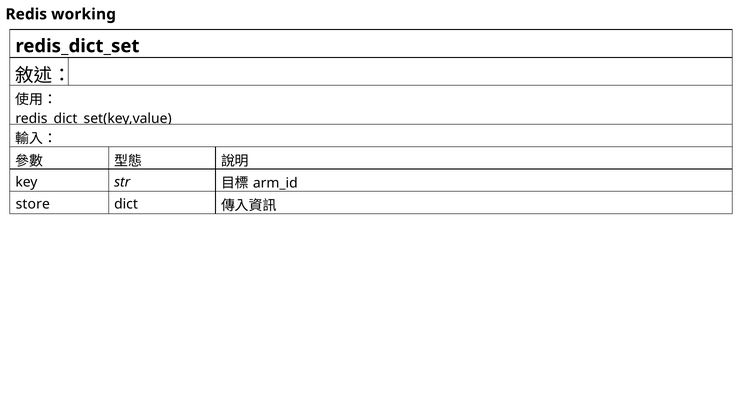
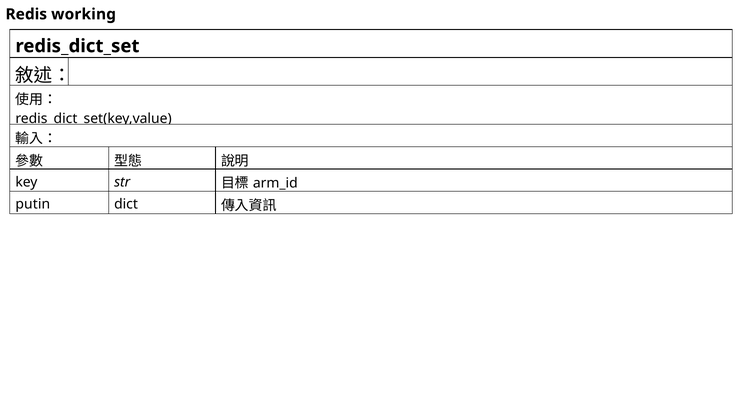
store: store -> putin
